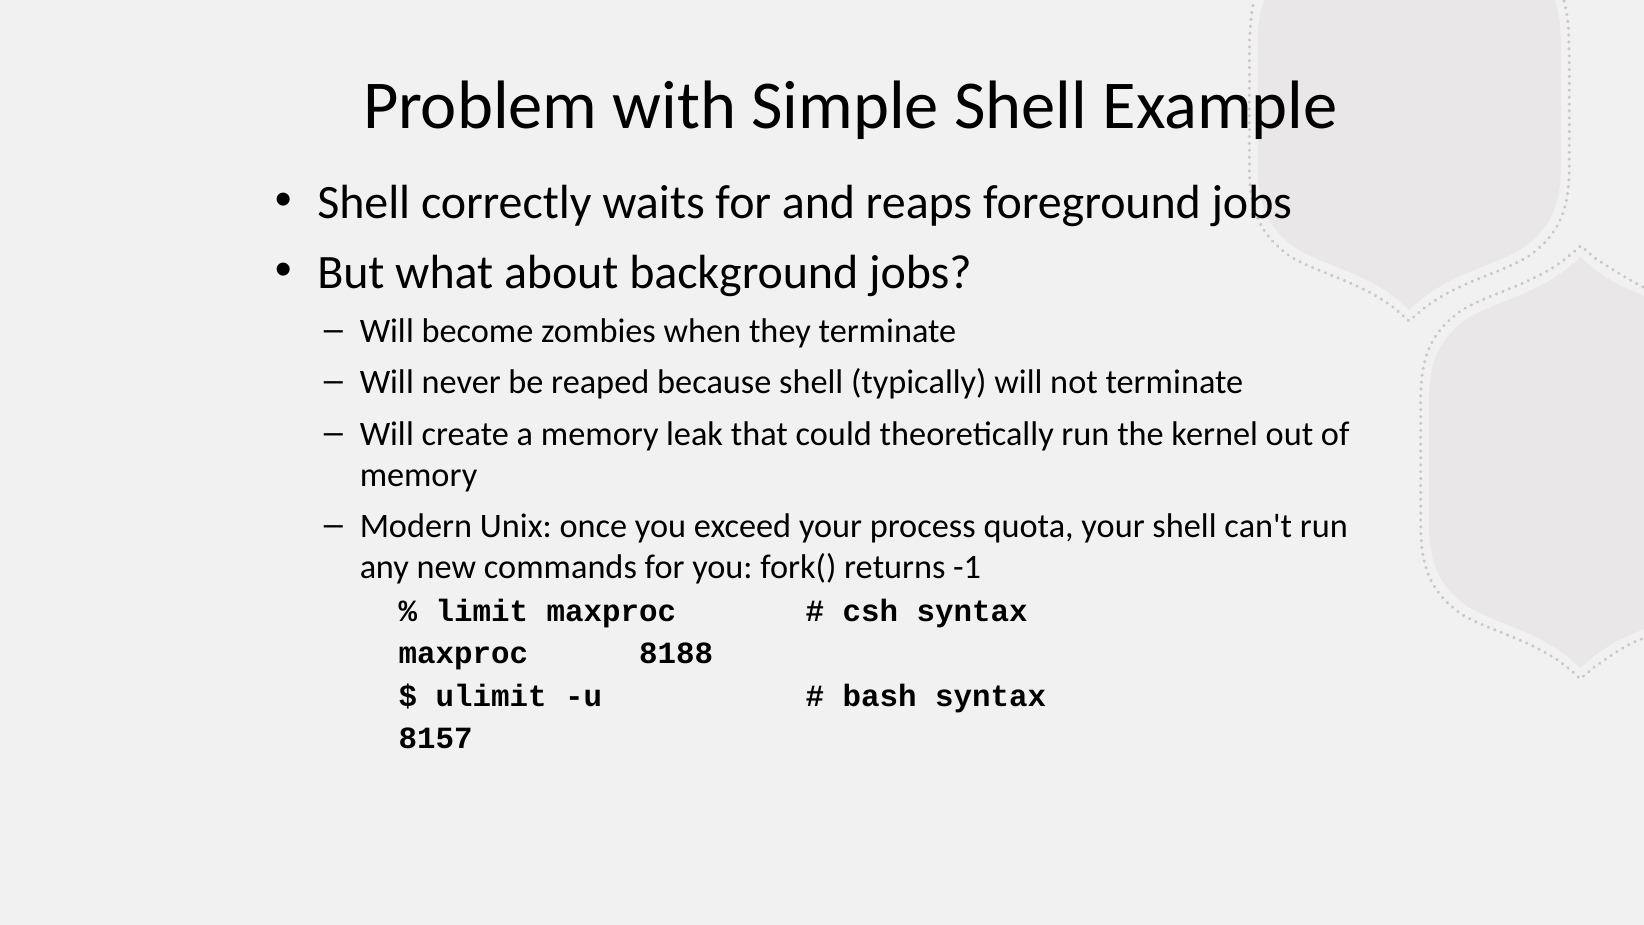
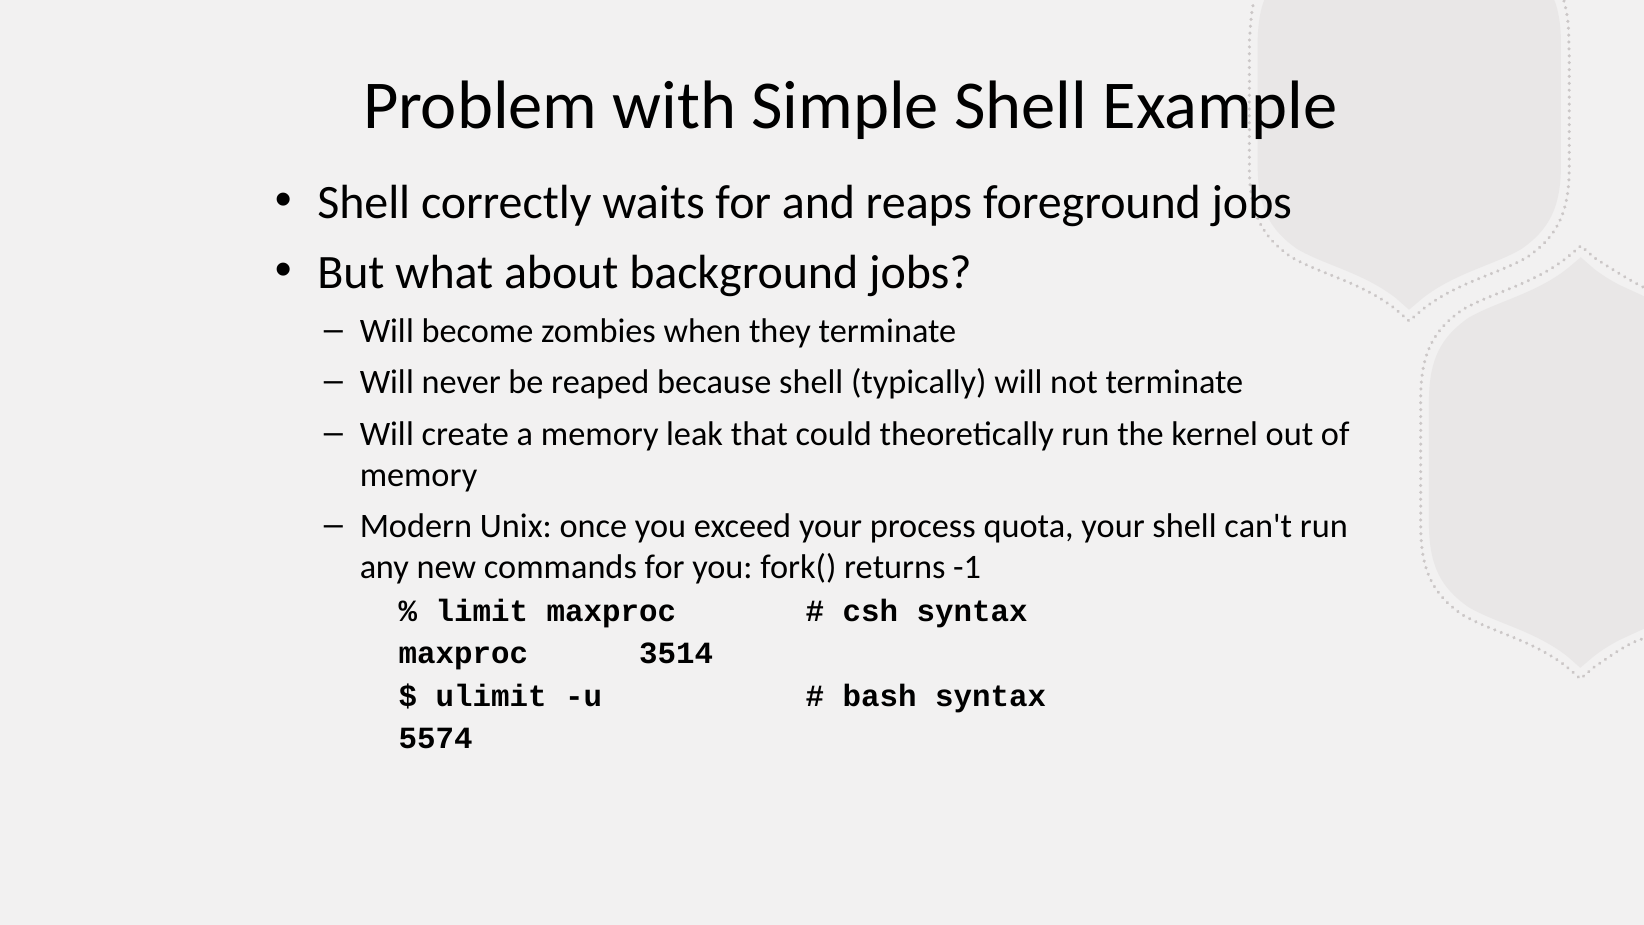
8188: 8188 -> 3514
8157: 8157 -> 5574
